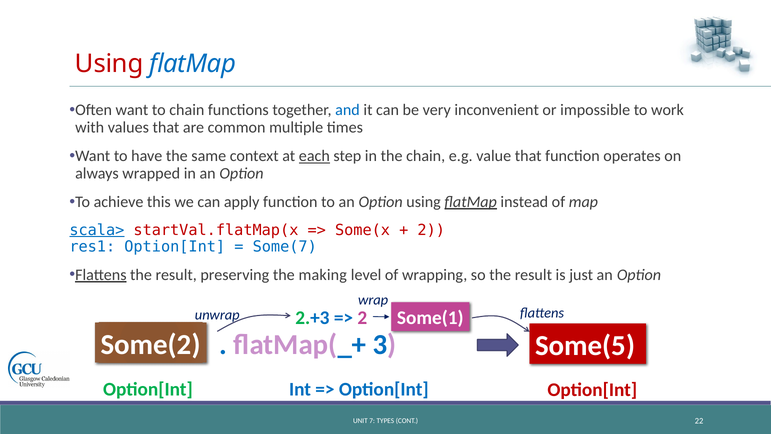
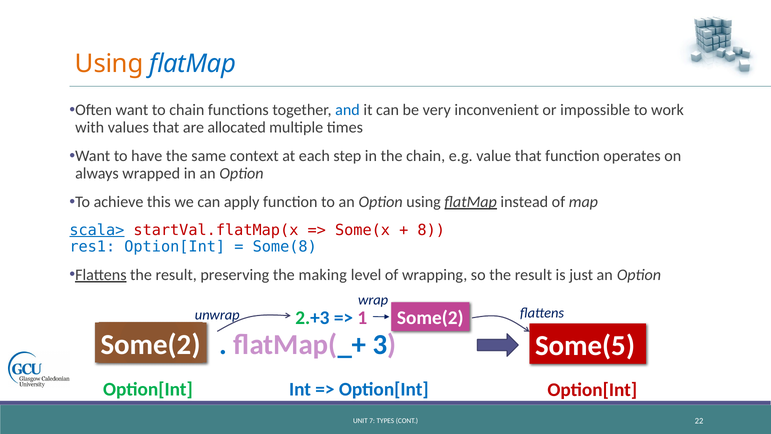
Using at (109, 64) colour: red -> orange
common: common -> allocated
each underline: present -> none
2 at (431, 230): 2 -> 8
Some(7: Some(7 -> Some(8
2 at (362, 318): 2 -> 1
Some(1 at (430, 318): Some(1 -> Some(2
